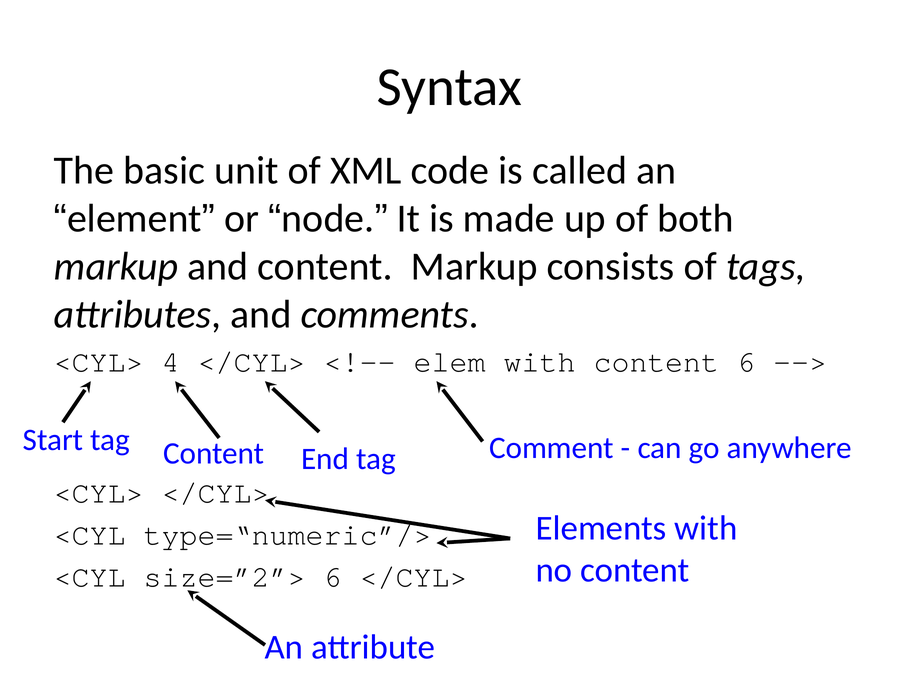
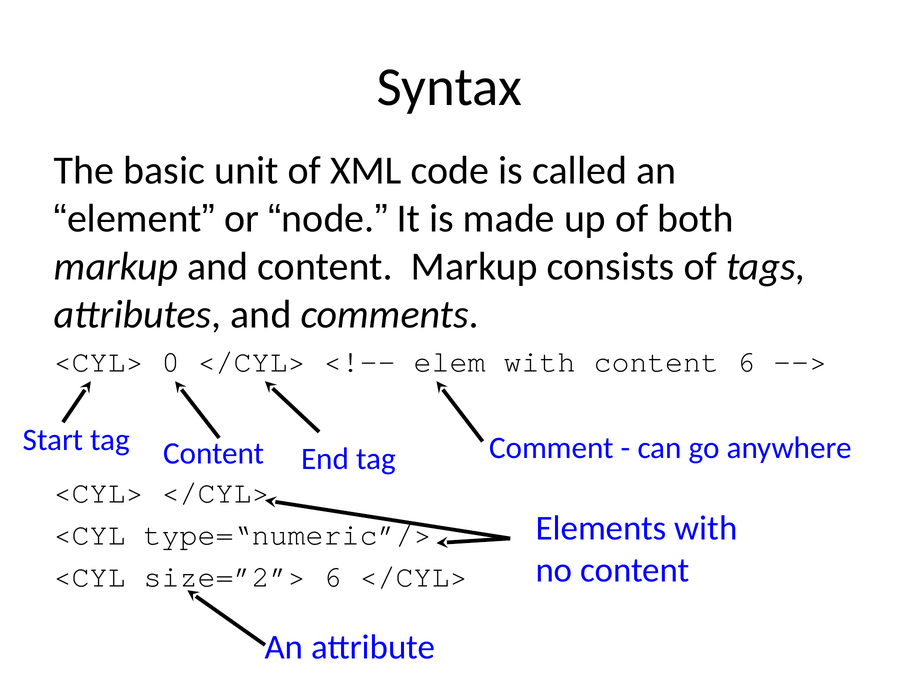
4: 4 -> 0
